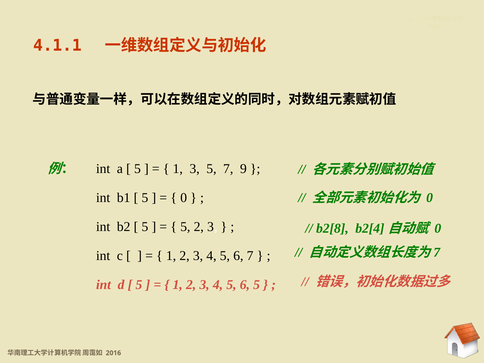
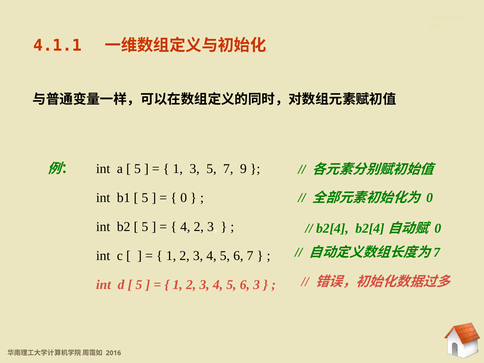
5 at (185, 227): 5 -> 4
b2[8: b2[8 -> b2[4
6 5: 5 -> 3
